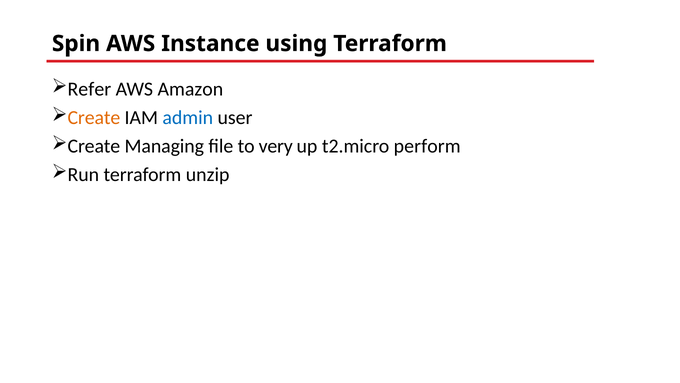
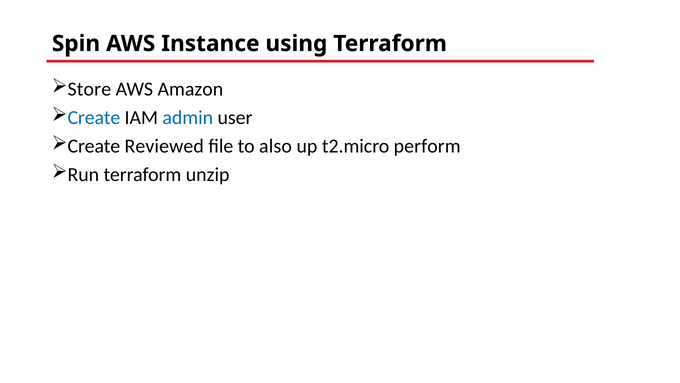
Refer: Refer -> Store
Create at (94, 117) colour: orange -> blue
Managing: Managing -> Reviewed
very: very -> also
